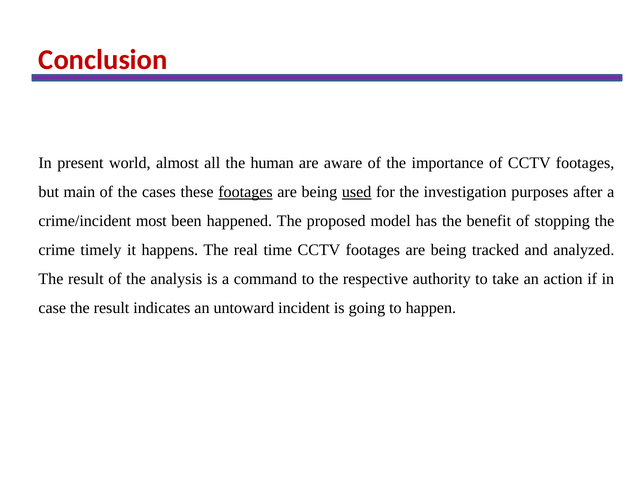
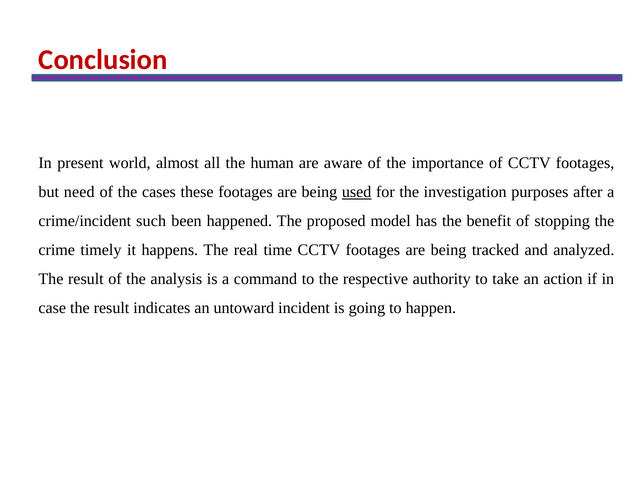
main: main -> need
footages at (245, 192) underline: present -> none
most: most -> such
